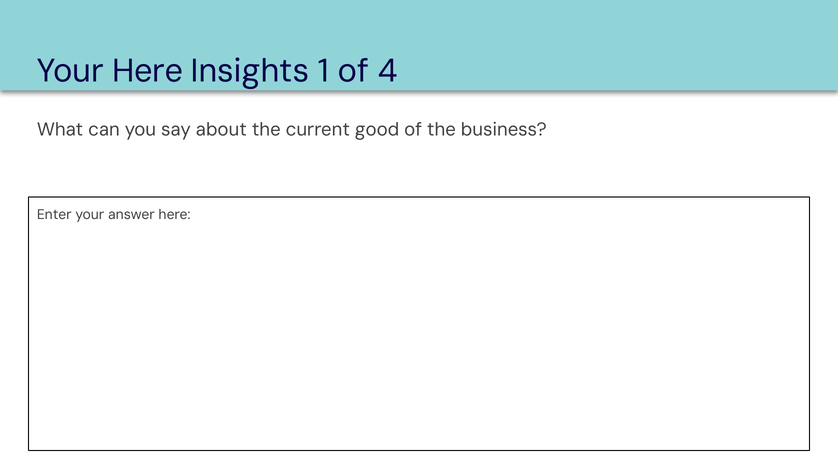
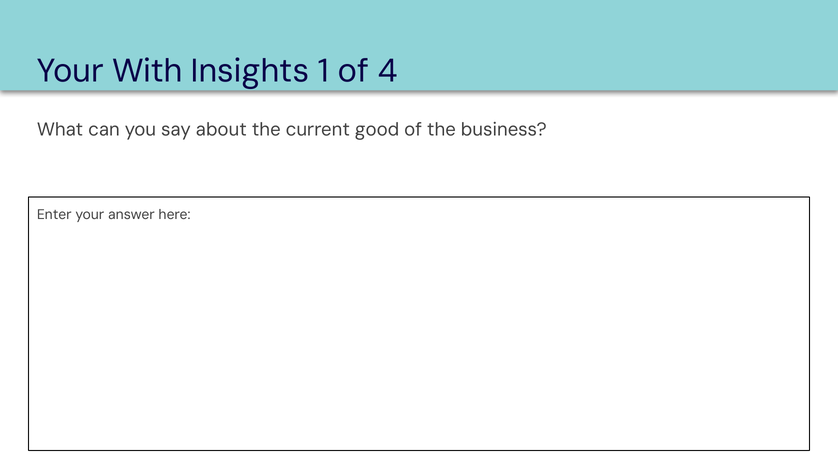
Your Here: Here -> With
